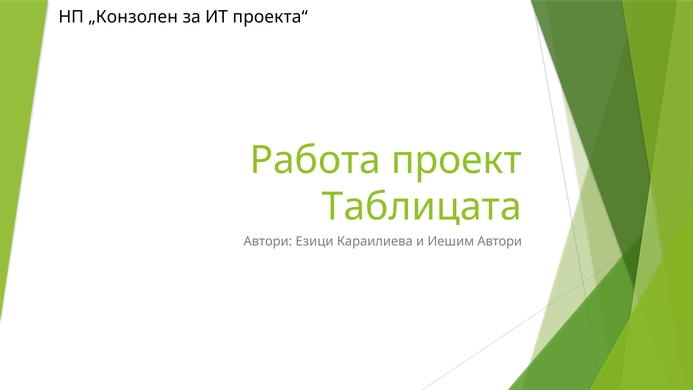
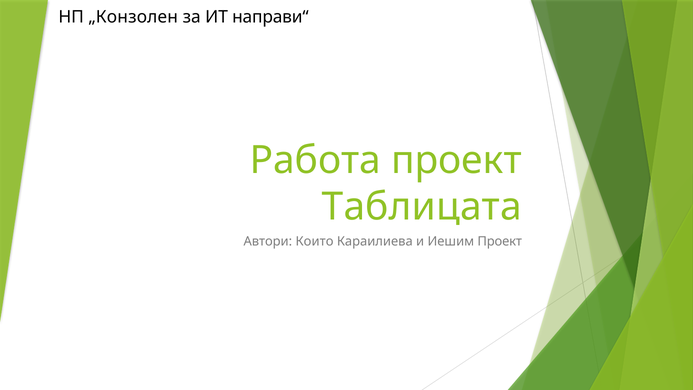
проекта“: проекта“ -> направи“
Езици: Езици -> Които
Иешим Автори: Автори -> Проект
